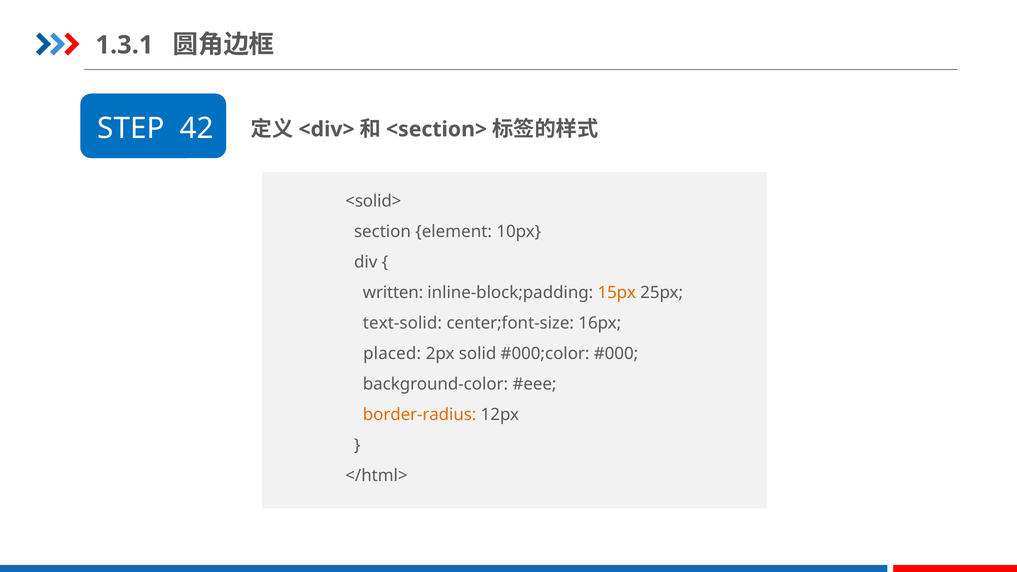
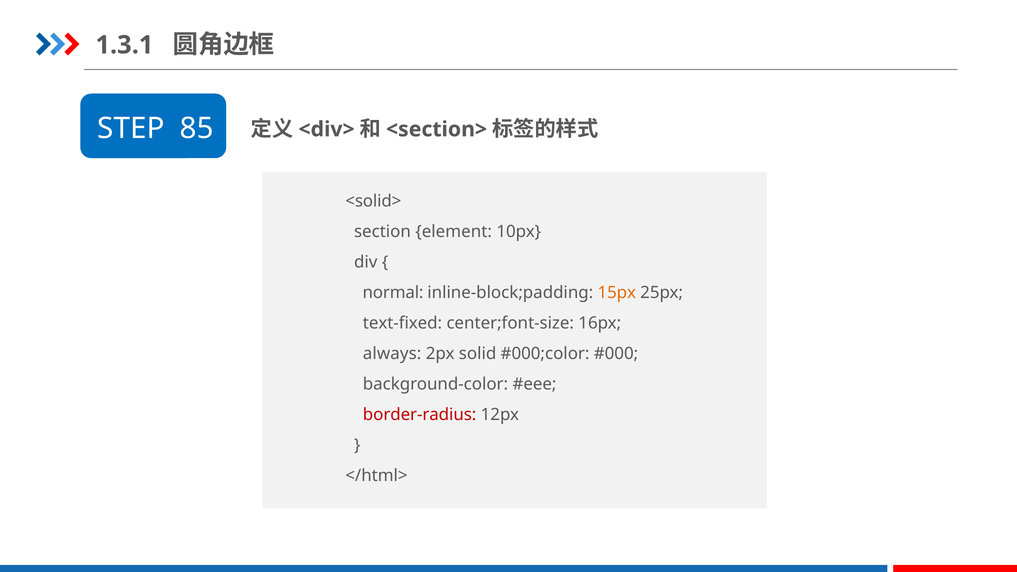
42: 42 -> 85
written: written -> normal
text-solid: text-solid -> text-fixed
placed: placed -> always
border-radius colour: orange -> red
